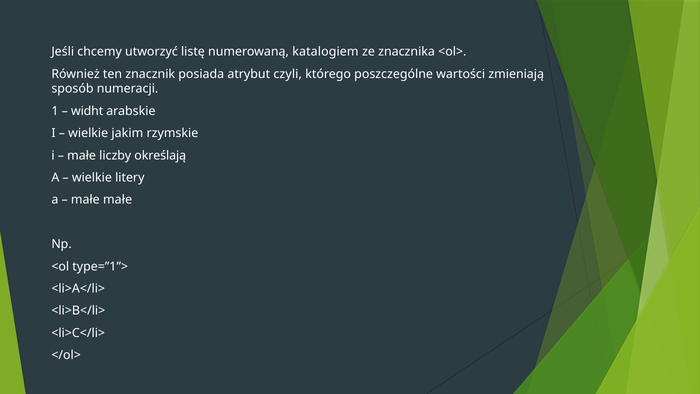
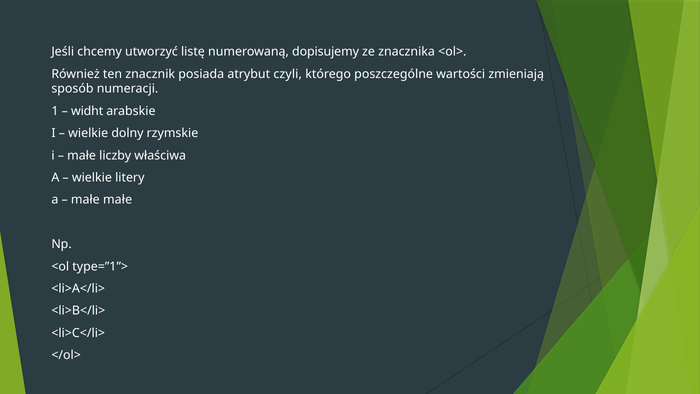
katalogiem: katalogiem -> dopisujemy
jakim: jakim -> dolny
określają: określają -> właściwa
